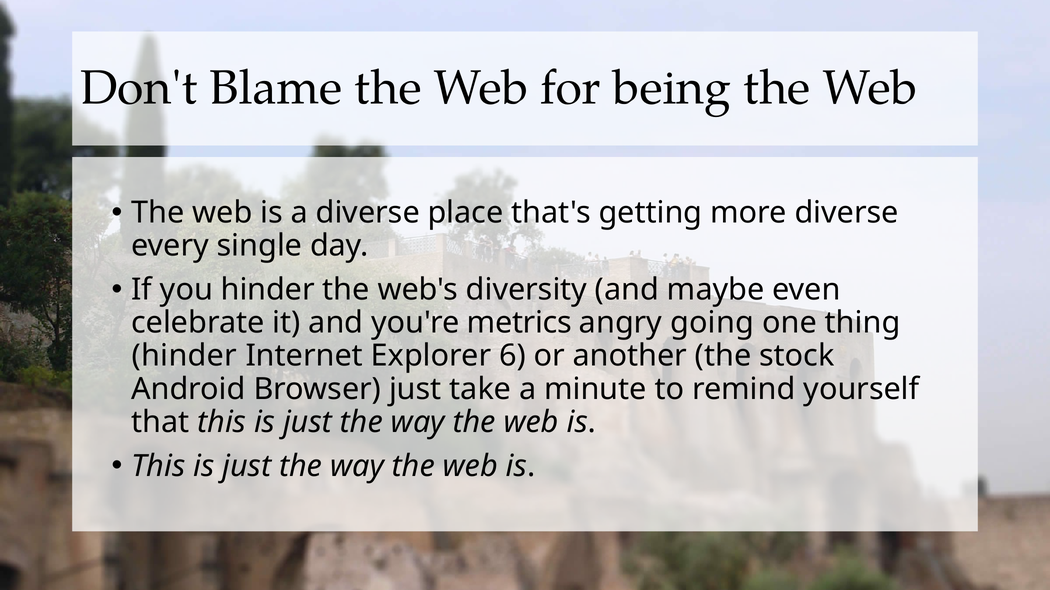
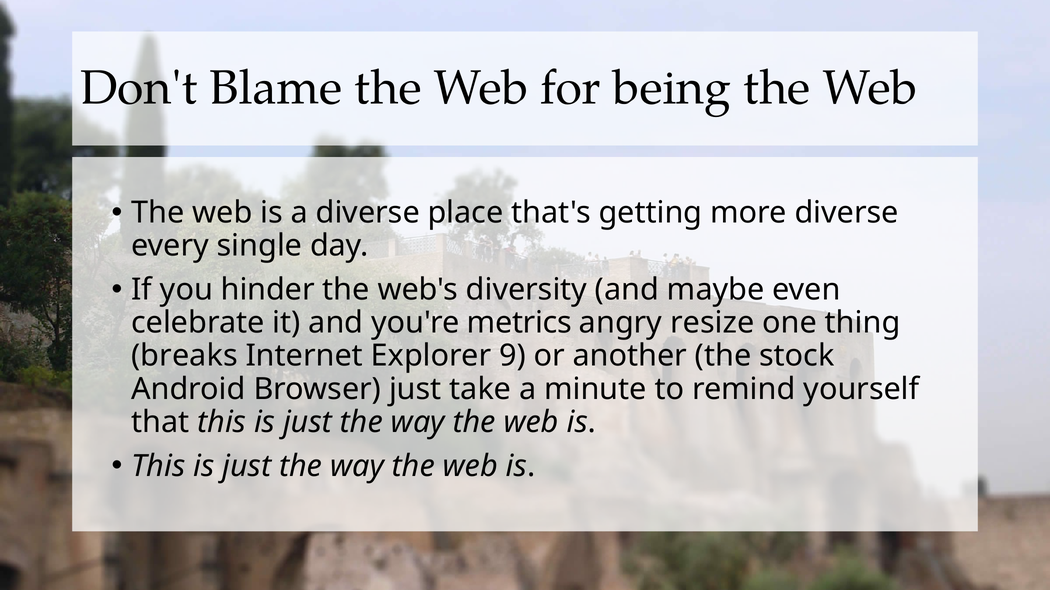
going: going -> resize
hinder at (184, 356): hinder -> breaks
6: 6 -> 9
